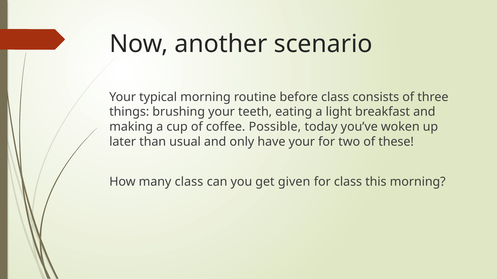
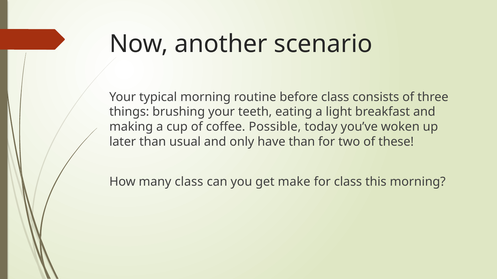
have your: your -> than
given: given -> make
